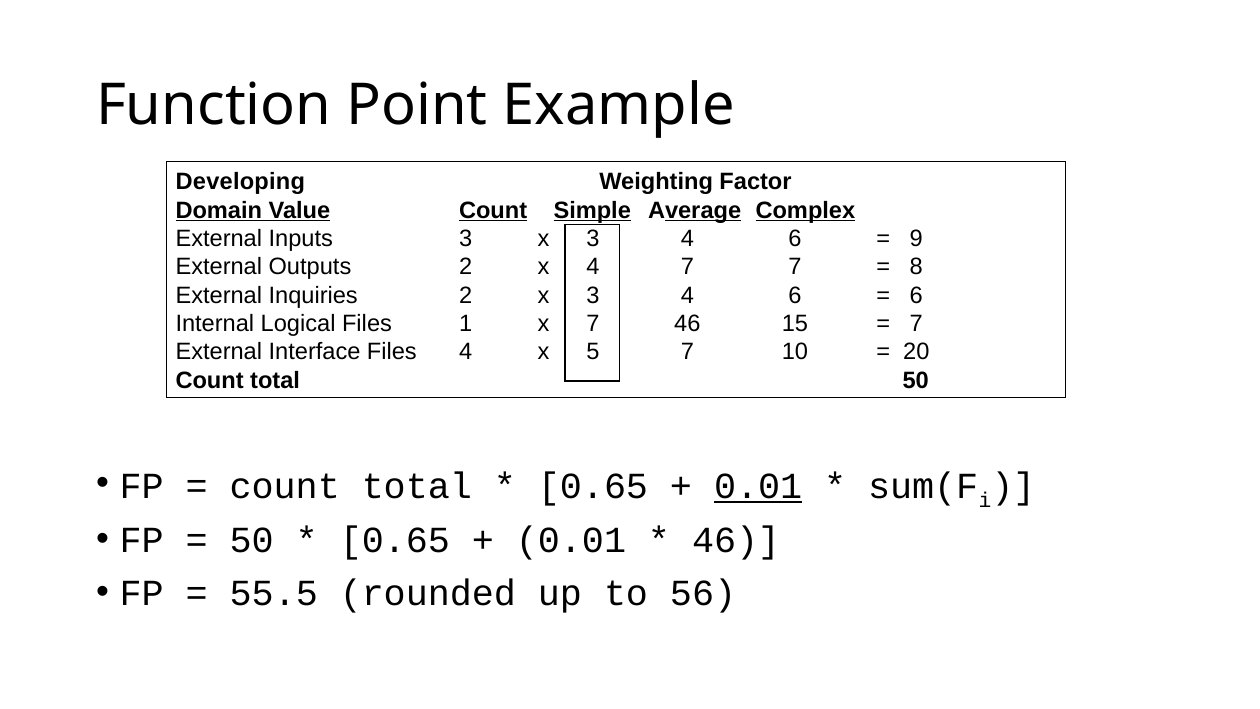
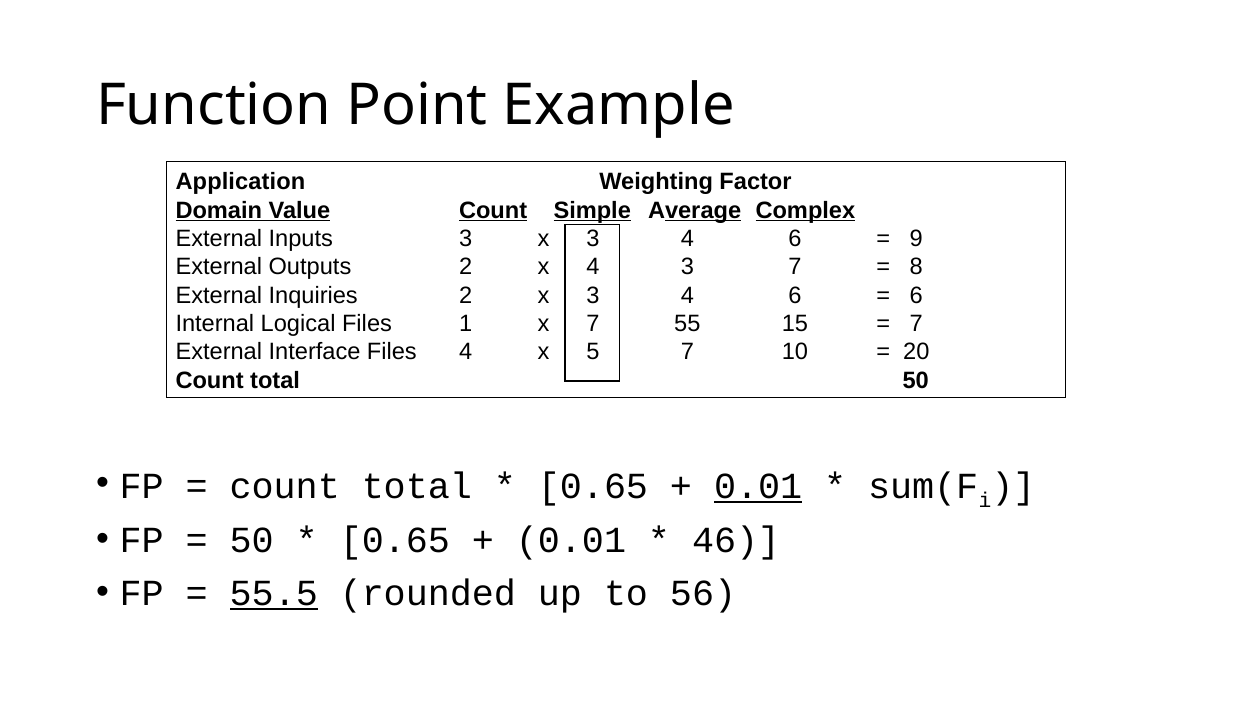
Developing: Developing -> Application
4 7: 7 -> 3
7 46: 46 -> 55
55.5 underline: none -> present
